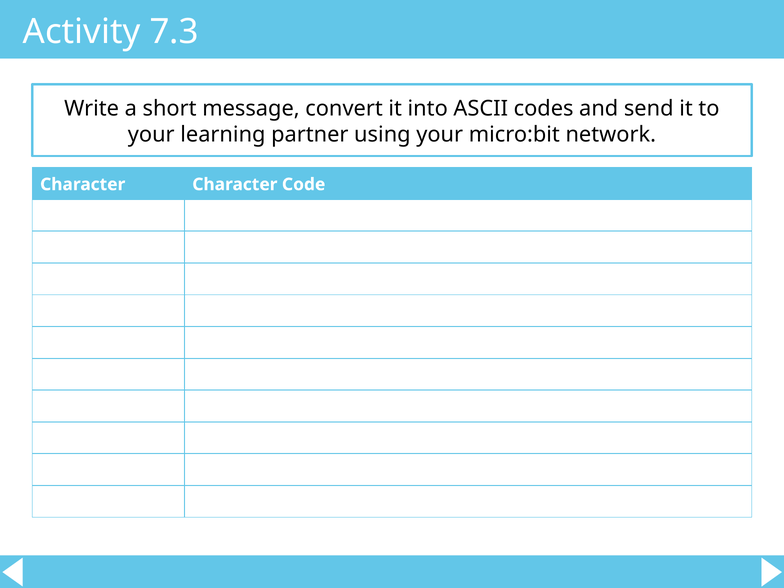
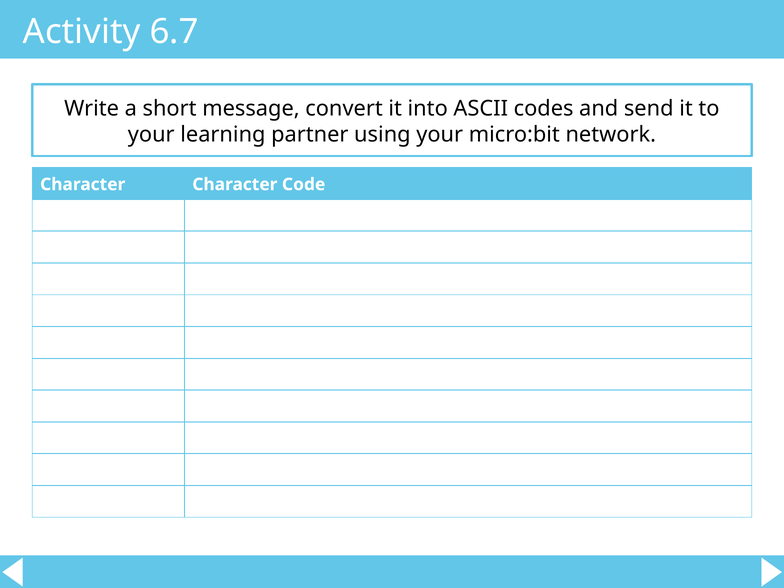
7.3: 7.3 -> 6.7
